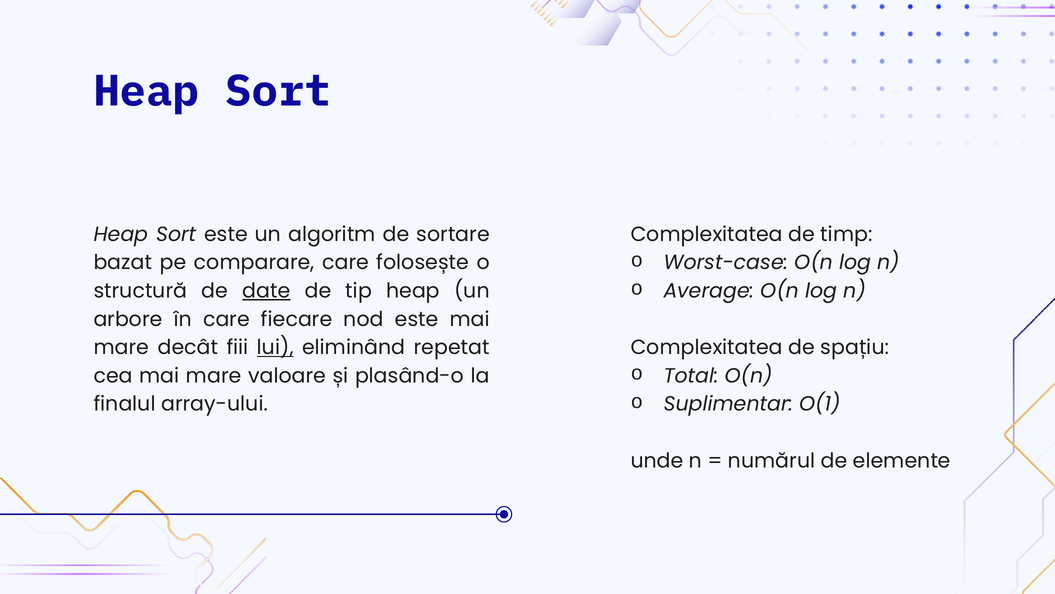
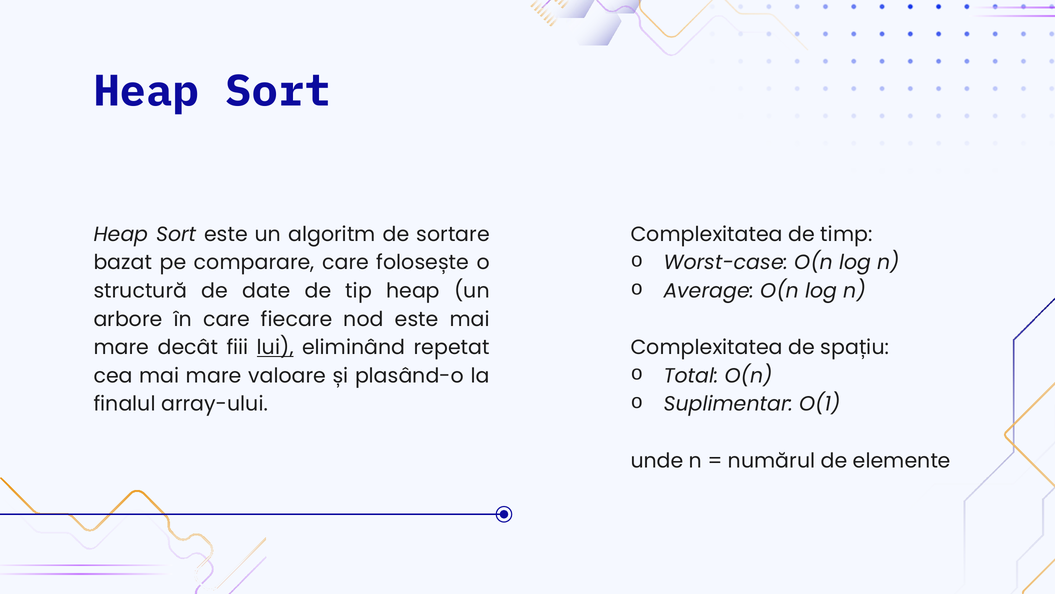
date underline: present -> none
